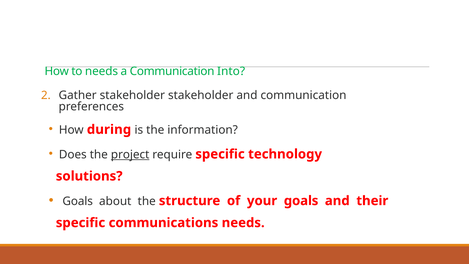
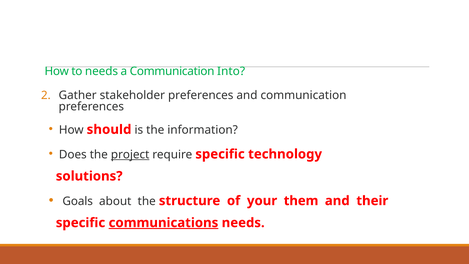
stakeholder stakeholder: stakeholder -> preferences
during: during -> should
your goals: goals -> them
communications underline: none -> present
